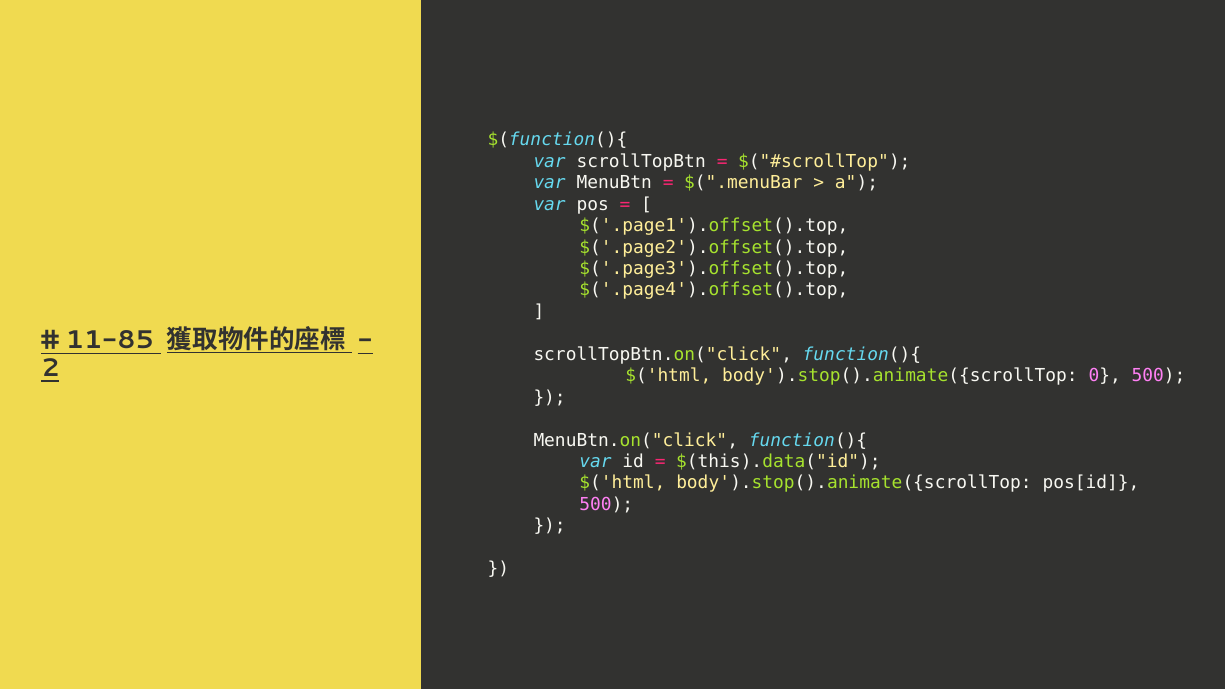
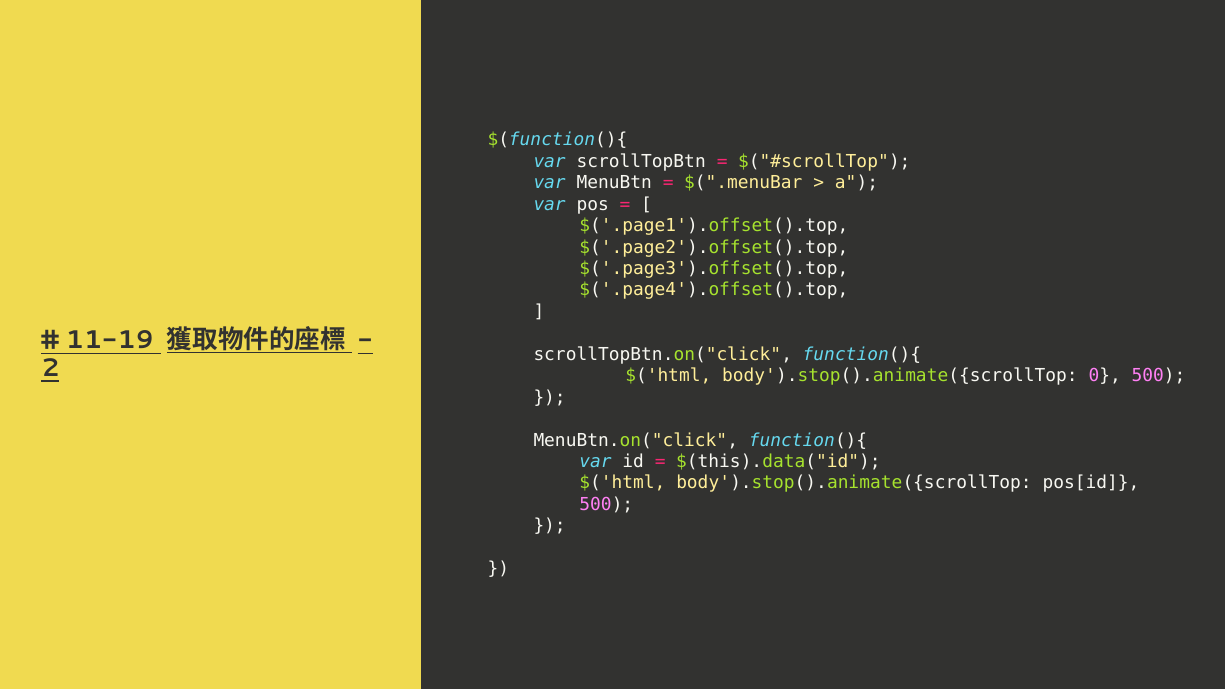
11-85: 11-85 -> 11-19
